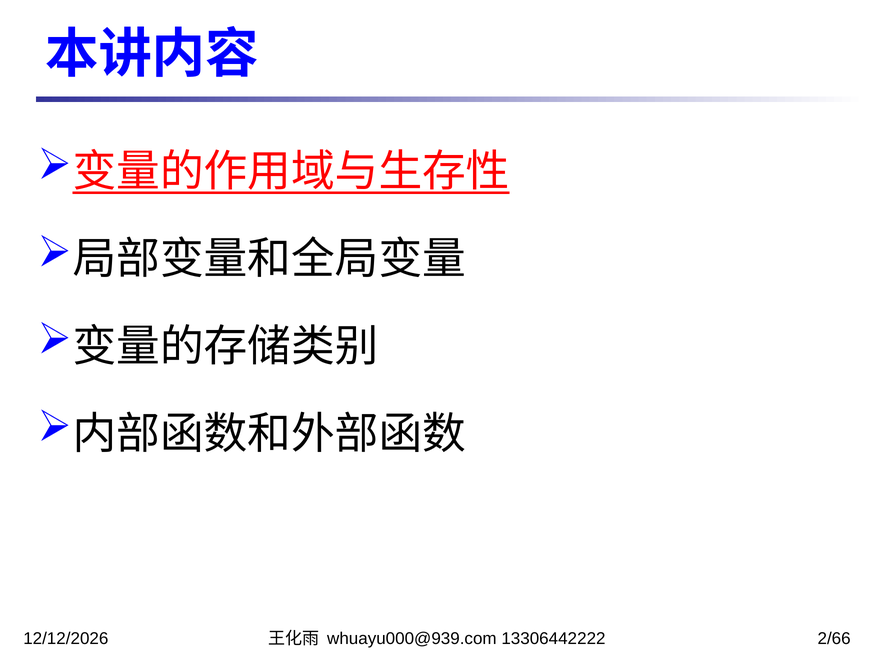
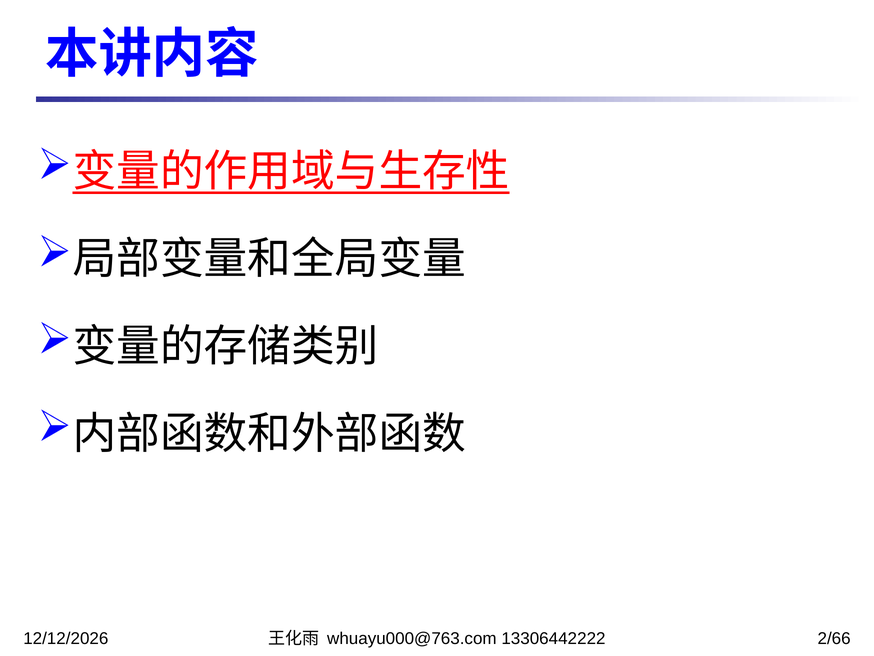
whuayu000@939.com: whuayu000@939.com -> whuayu000@763.com
